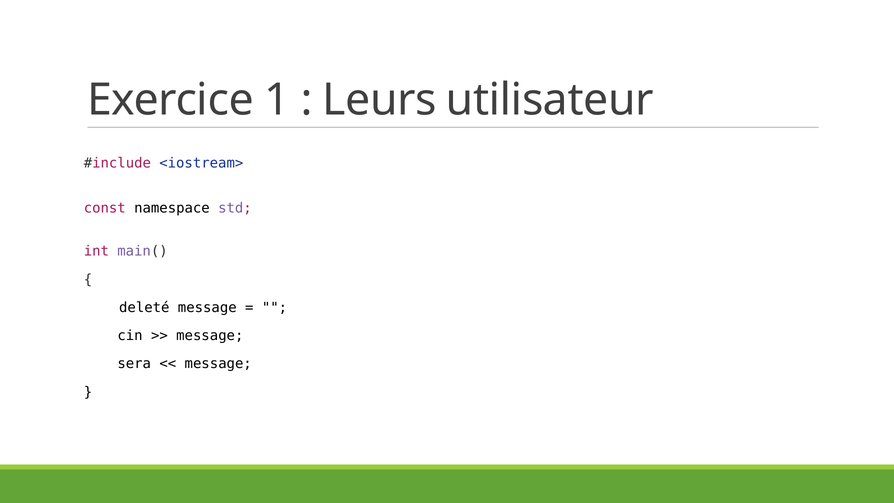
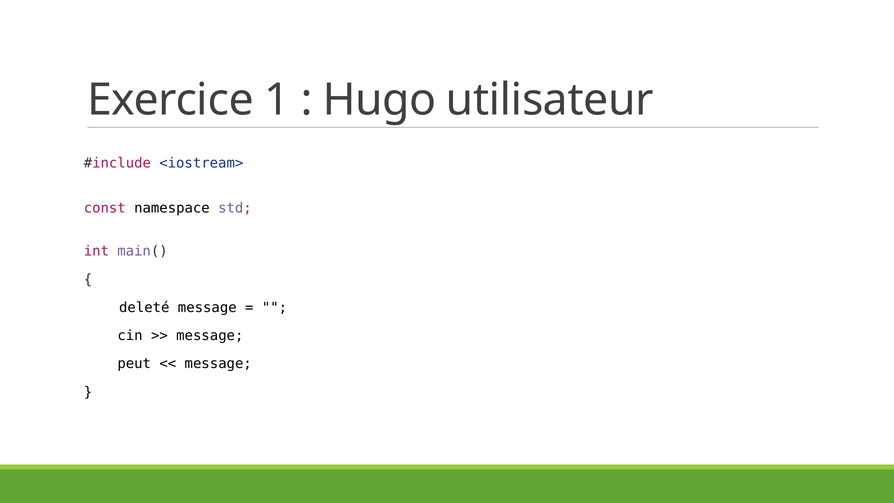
Leurs: Leurs -> Hugo
sera: sera -> peut
